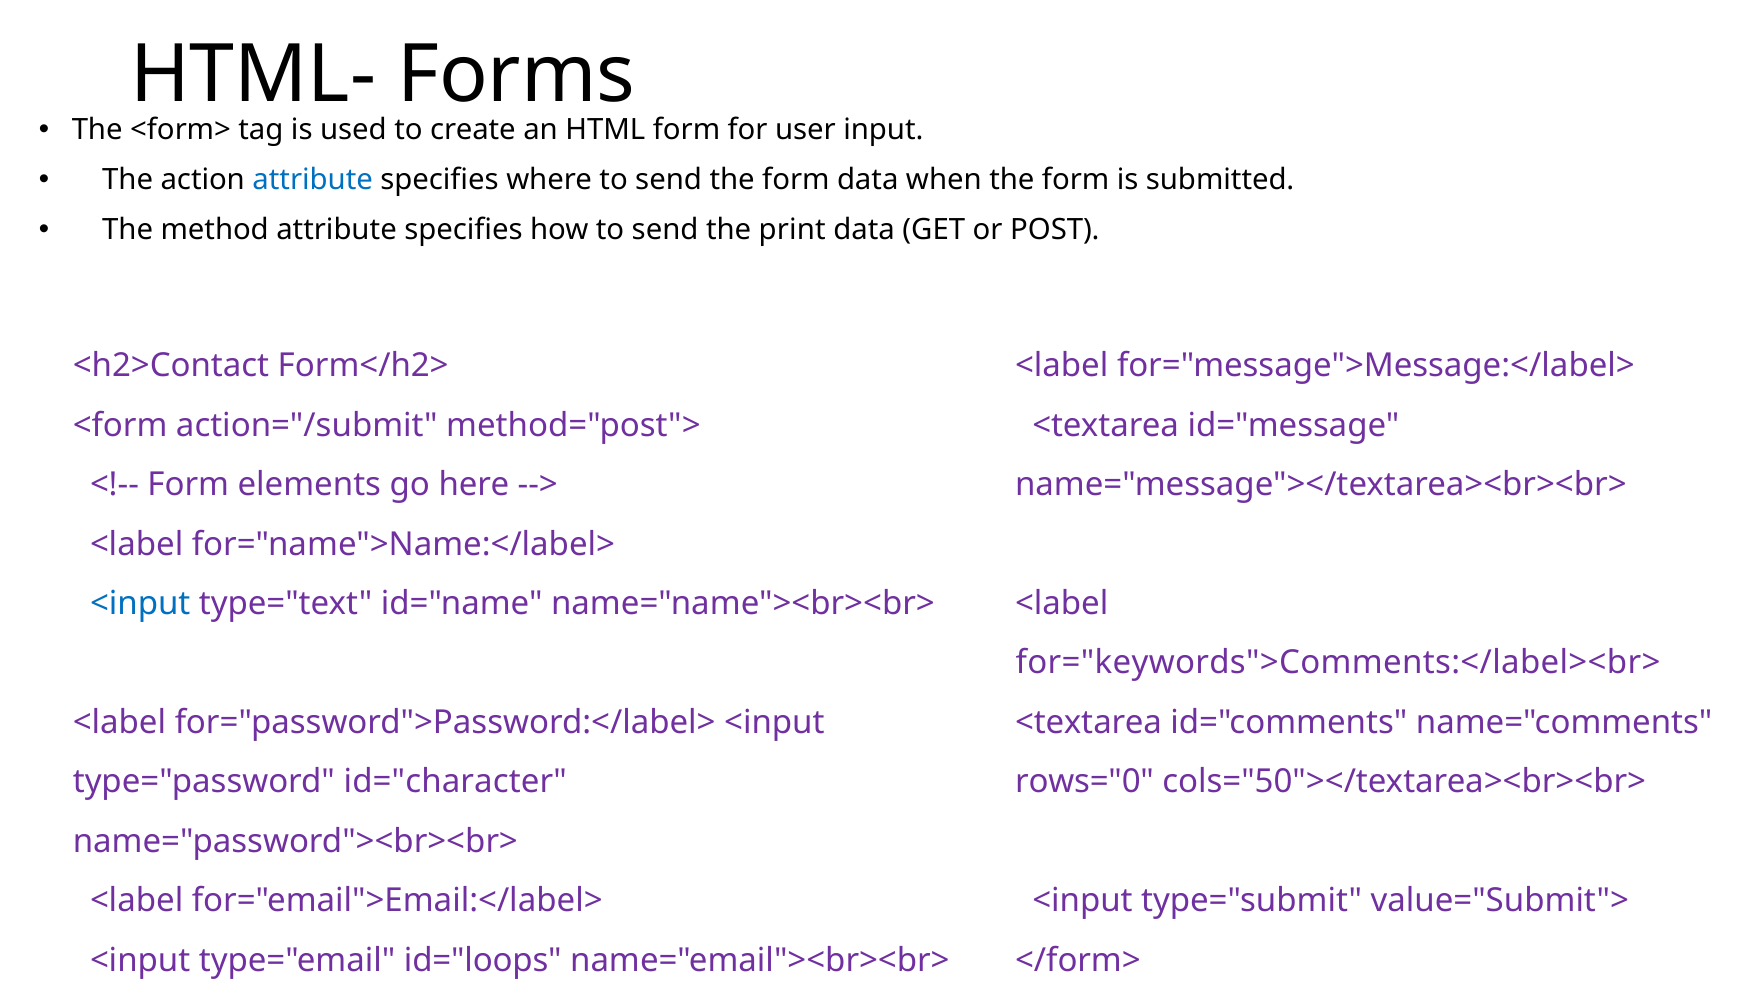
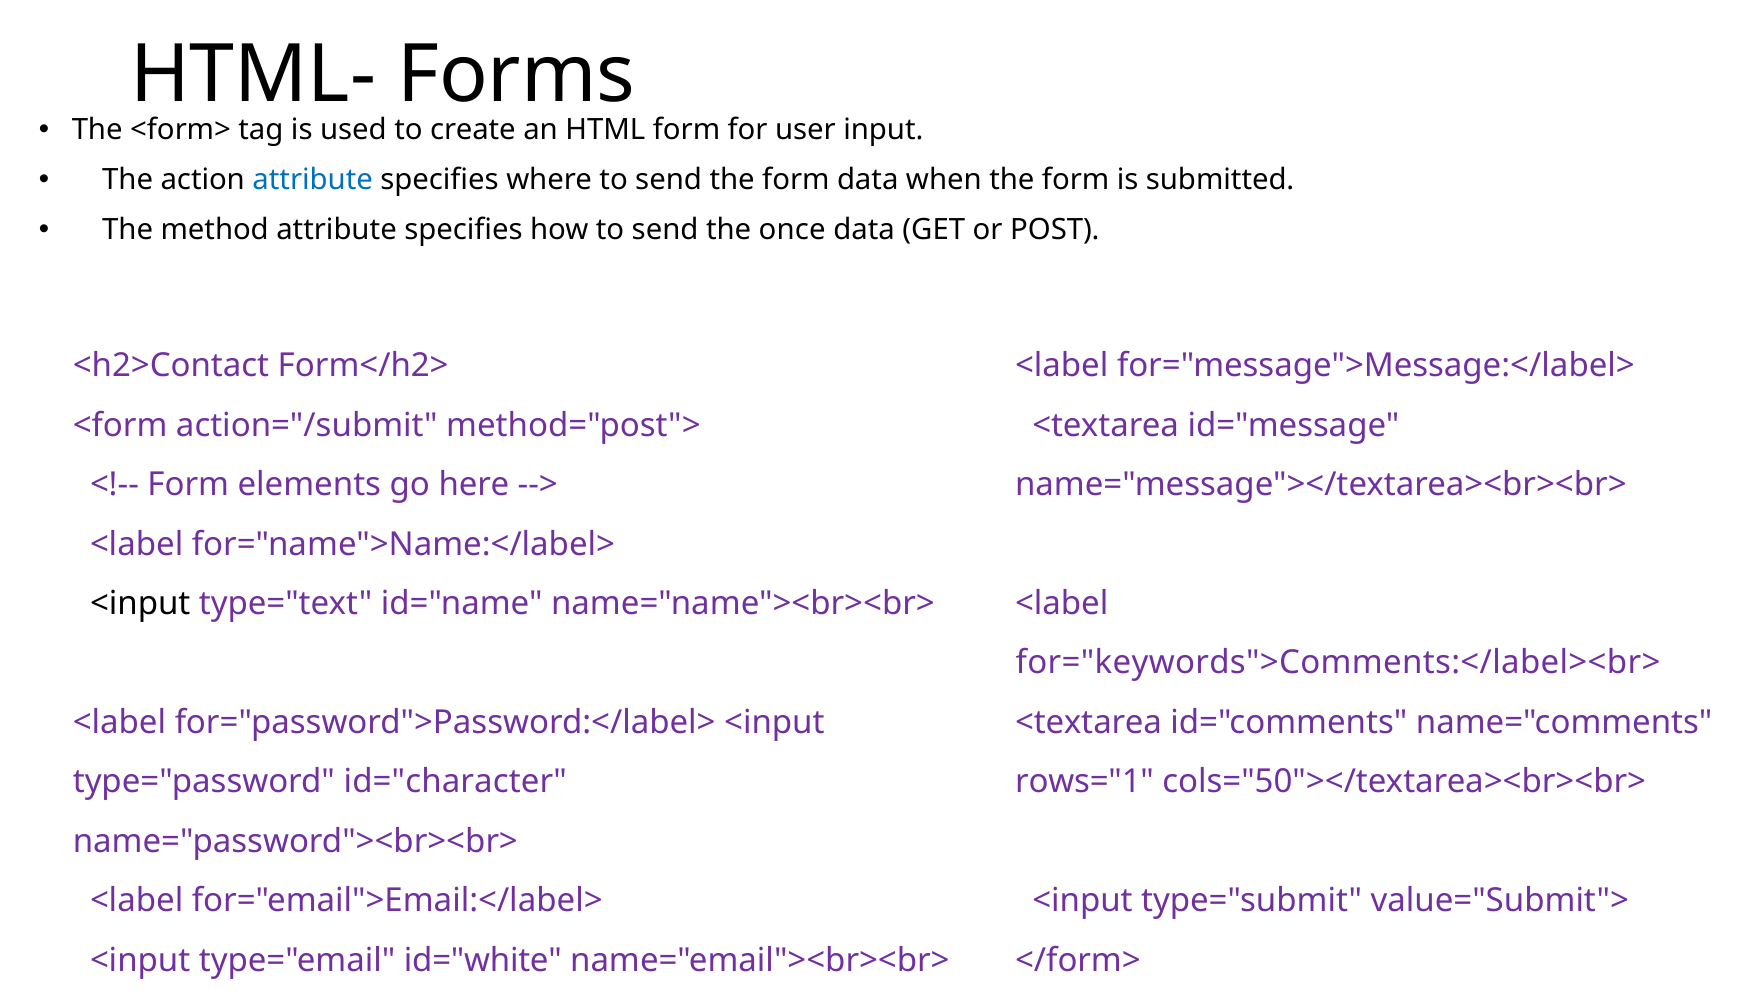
print: print -> once
<input at (140, 604) colour: blue -> black
rows="0: rows="0 -> rows="1
id="loops: id="loops -> id="white
